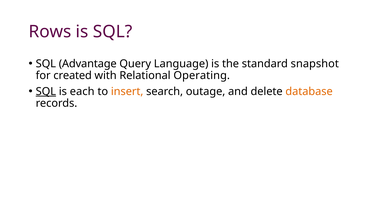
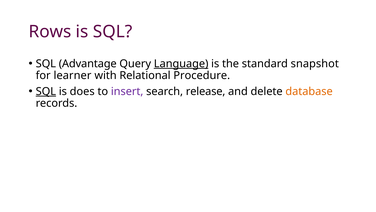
Language underline: none -> present
created: created -> learner
Operating: Operating -> Procedure
each: each -> does
insert colour: orange -> purple
outage: outage -> release
